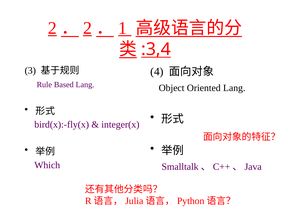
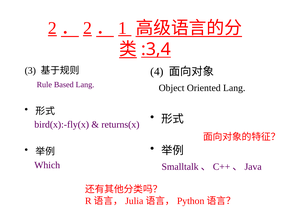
integer(x: integer(x -> returns(x
